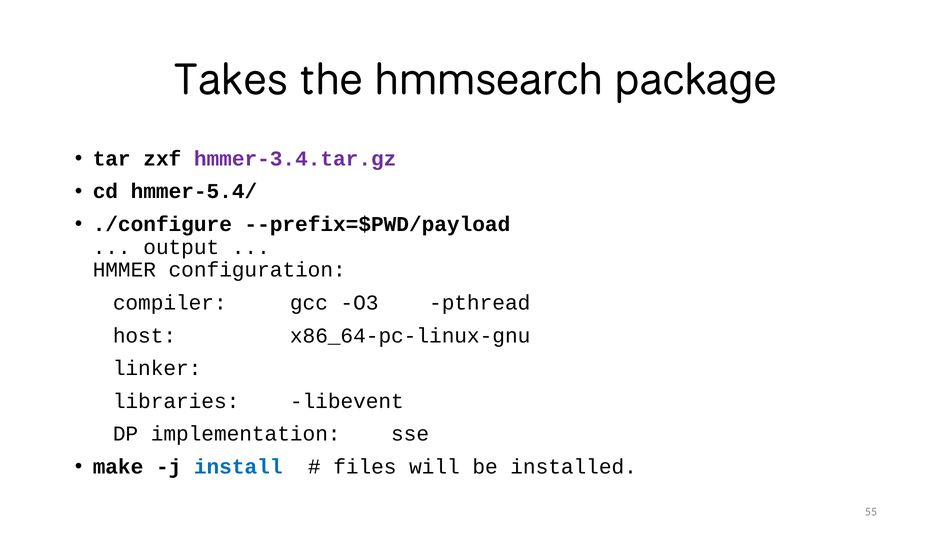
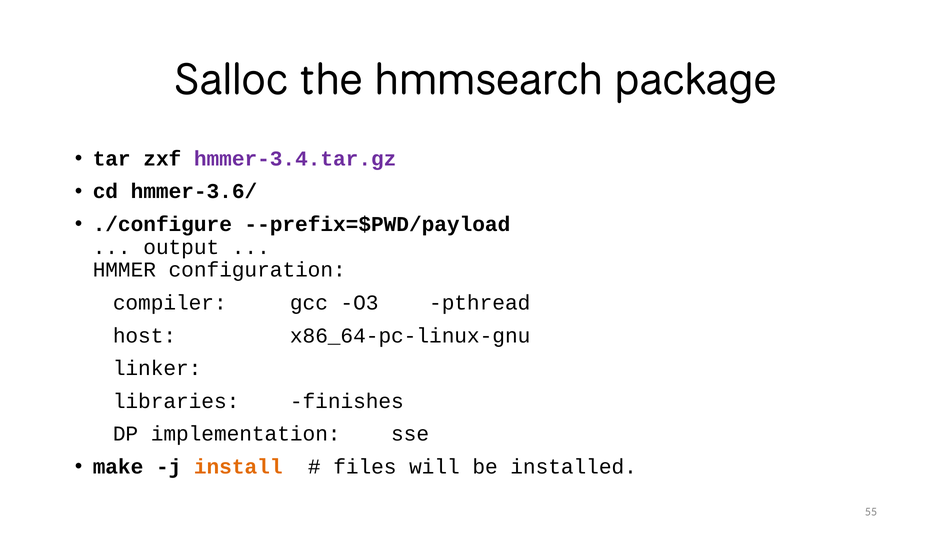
Takes: Takes -> Salloc
hmmer-5.4/: hmmer-5.4/ -> hmmer-3.6/
libevent: libevent -> finishes
install colour: blue -> orange
